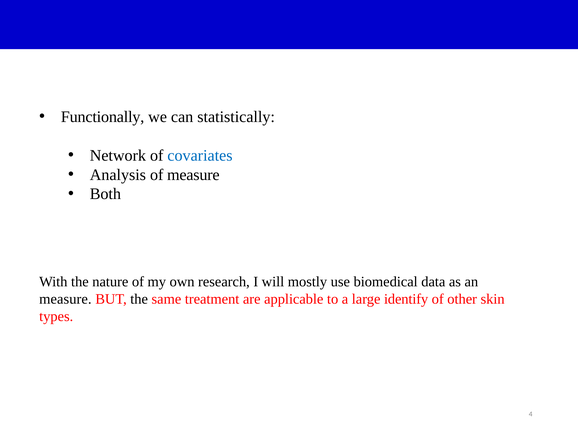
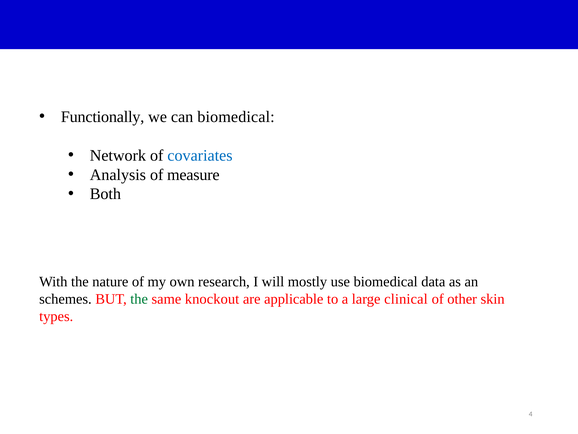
can statistically: statistically -> biomedical
measure at (65, 299): measure -> schemes
the at (139, 299) colour: black -> green
treatment: treatment -> knockout
identify: identify -> clinical
